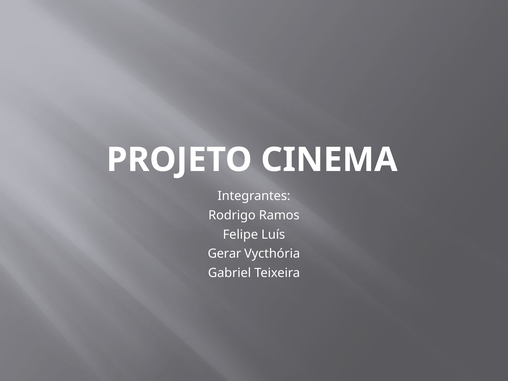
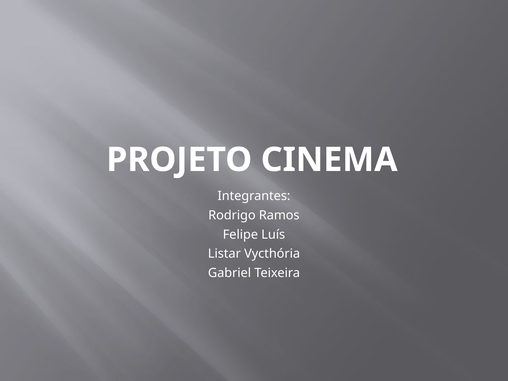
Gerar: Gerar -> Listar
